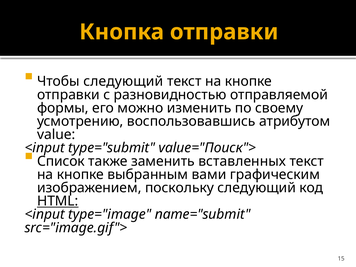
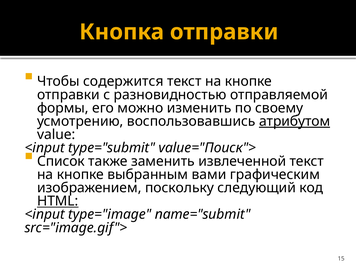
Чтобы следующий: следующий -> содержится
атрибутом underline: none -> present
вставленных: вставленных -> извлеченной
